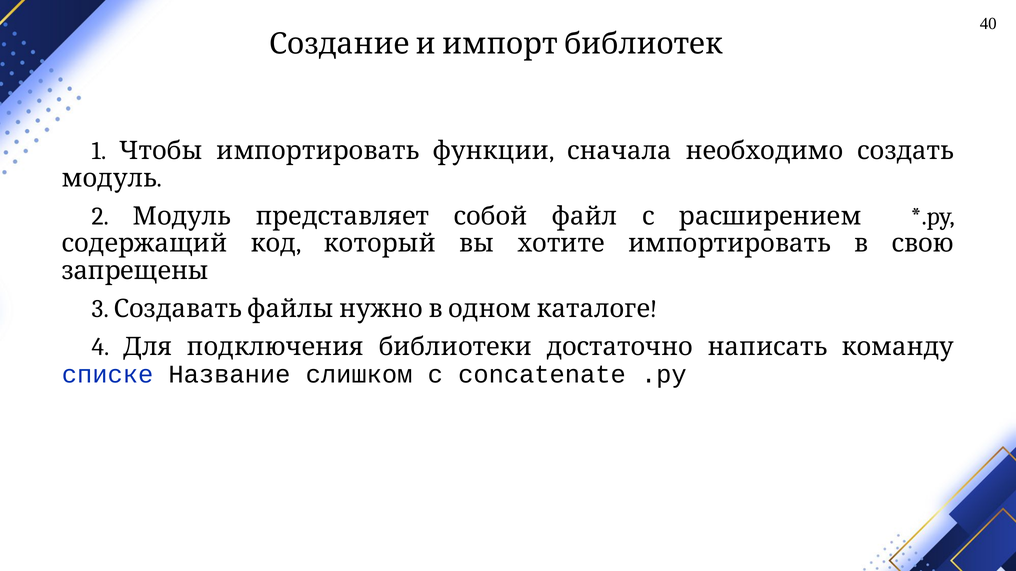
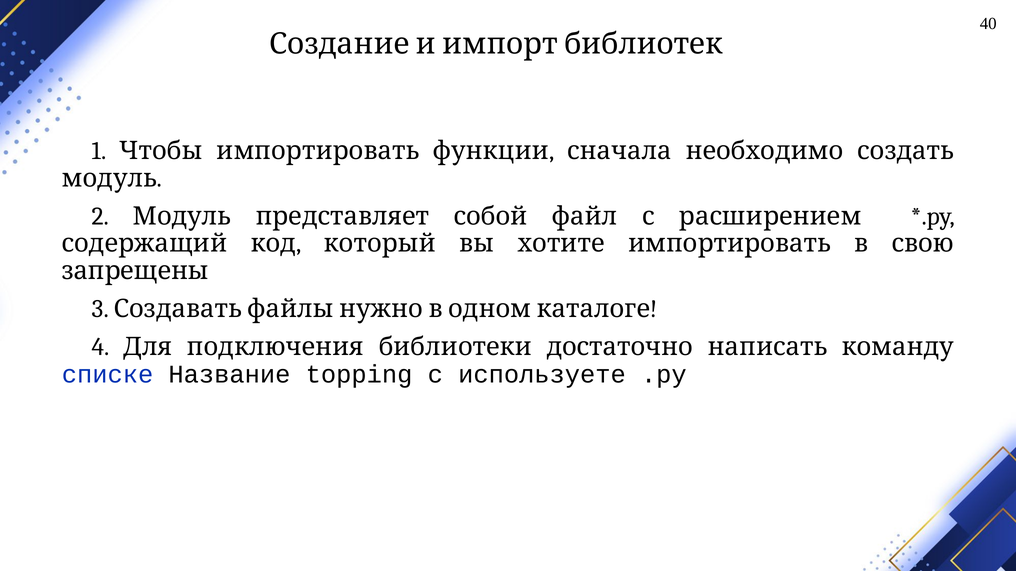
слишком: слишком -> topping
concatenate: concatenate -> используете
